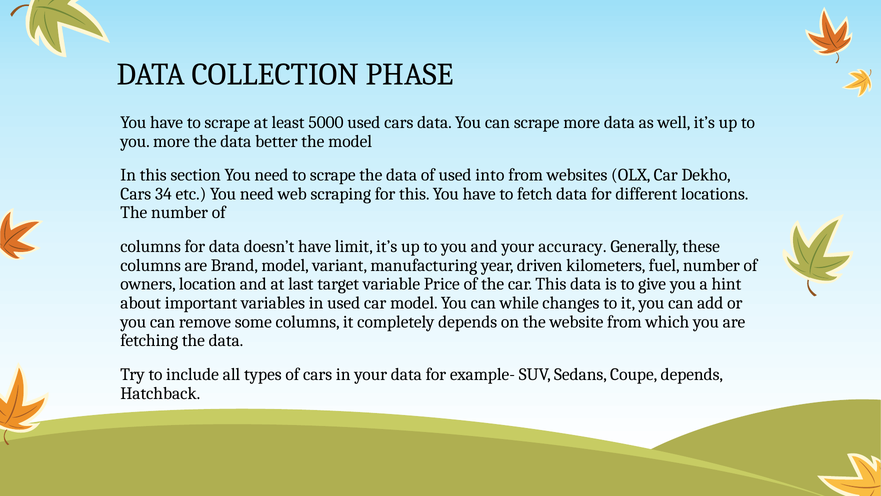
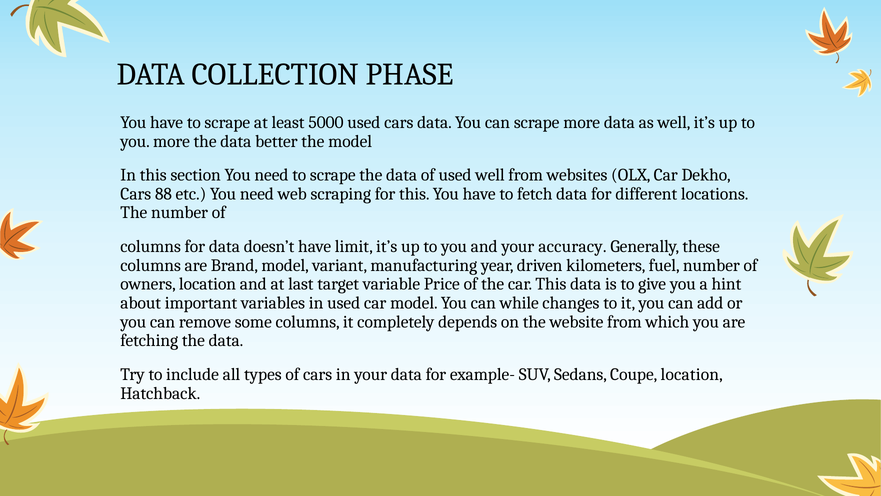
used into: into -> well
34: 34 -> 88
Coupe depends: depends -> location
